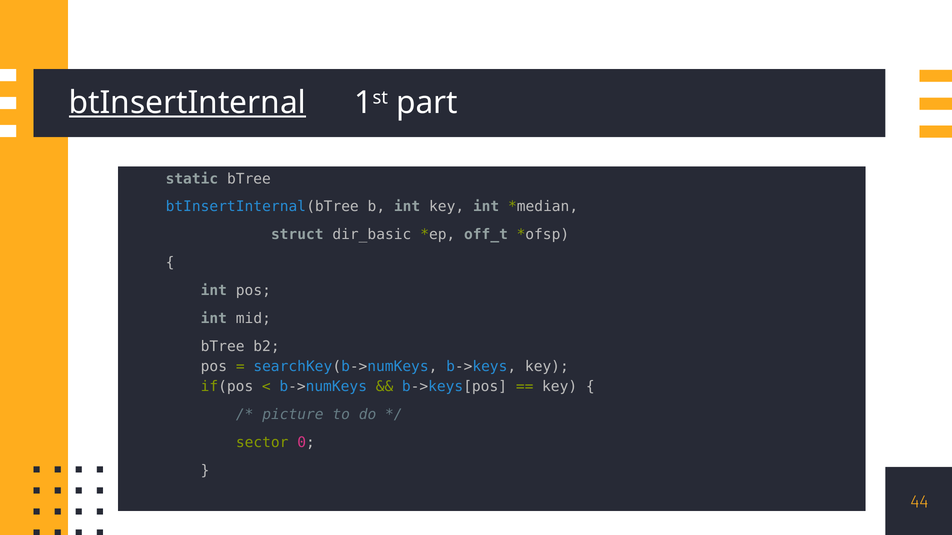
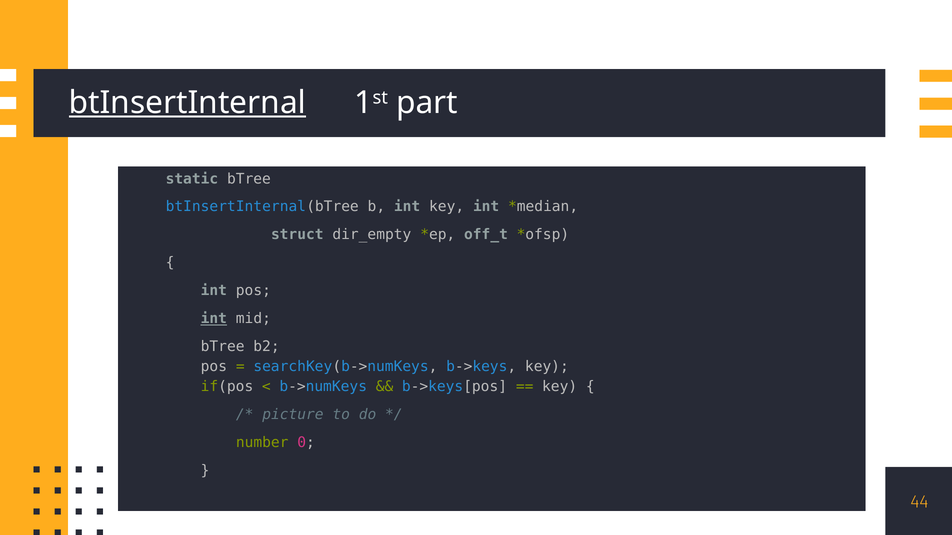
dir_basic: dir_basic -> dir_empty
int at (214, 319) underline: none -> present
sector: sector -> number
